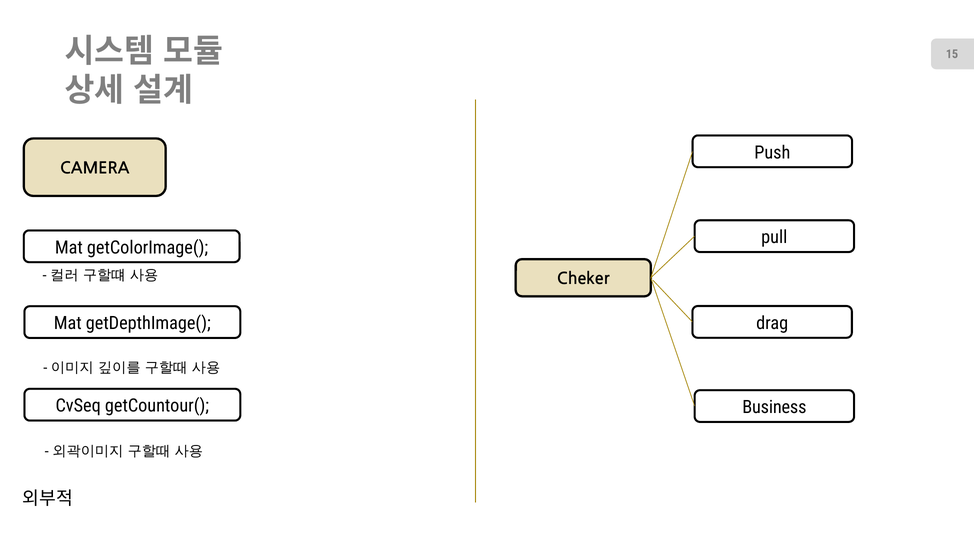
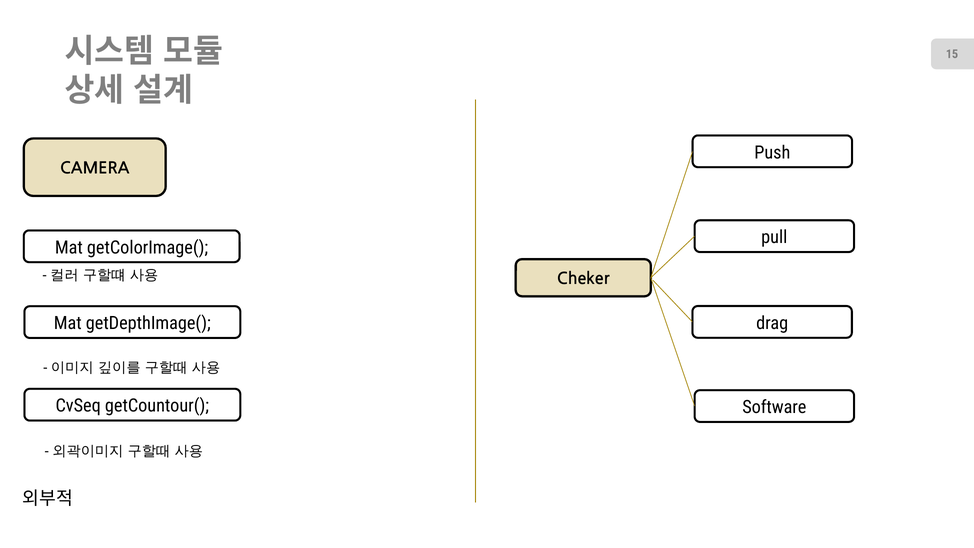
Business: Business -> Software
